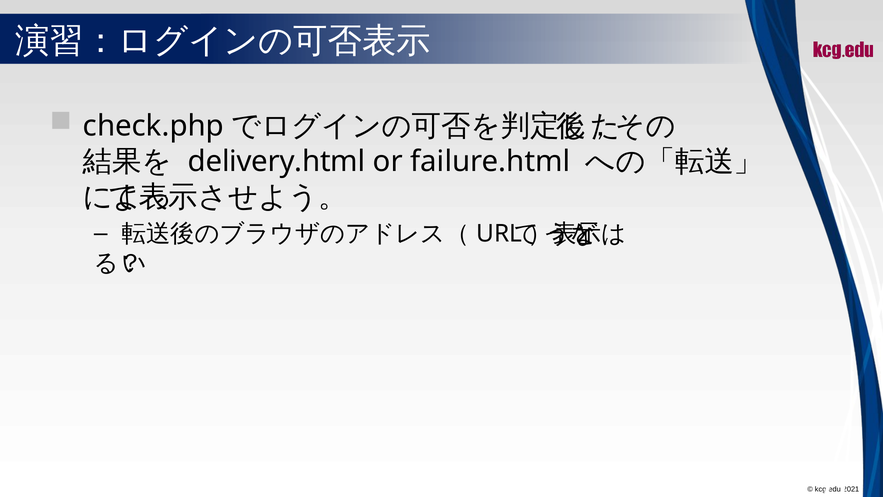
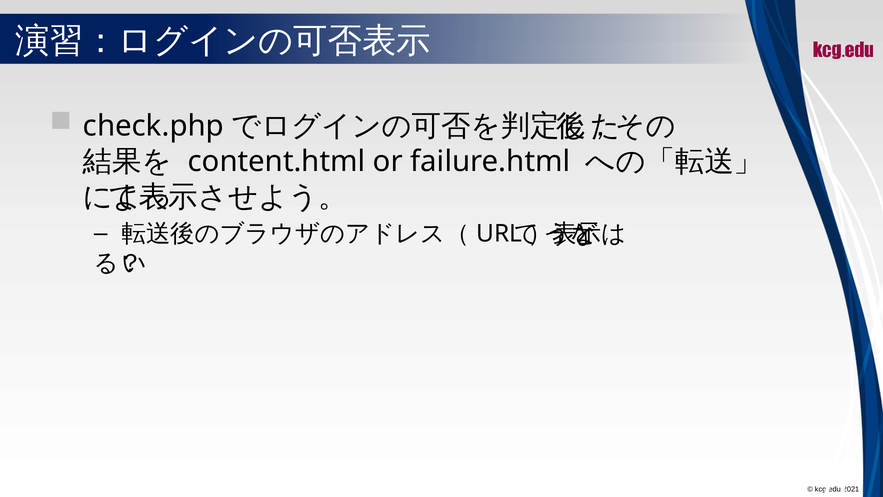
delivery.html: delivery.html -> content.html
